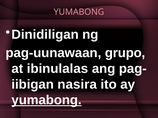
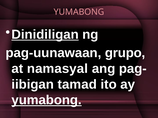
Dinidiligan underline: none -> present
ibinulalas: ibinulalas -> namasyal
nasira: nasira -> tamad
